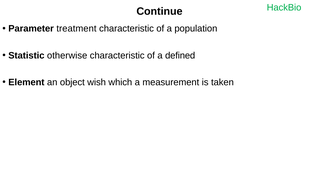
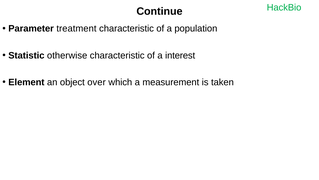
defined: defined -> interest
wish: wish -> over
